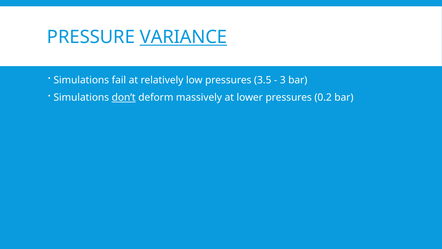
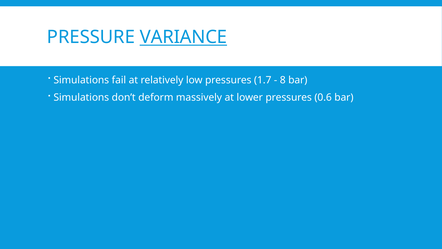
3.5: 3.5 -> 1.7
3: 3 -> 8
don’t underline: present -> none
0.2: 0.2 -> 0.6
